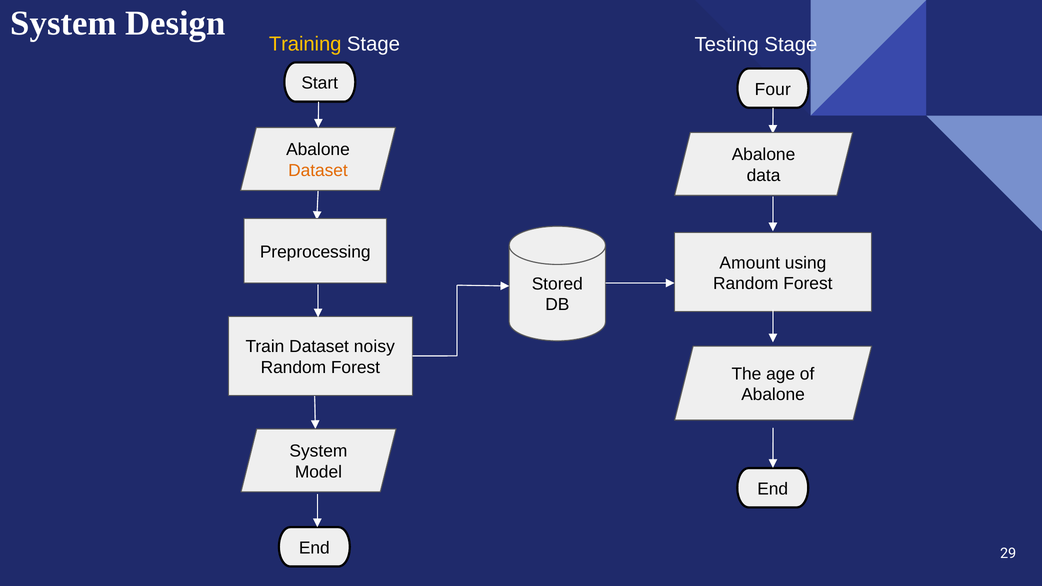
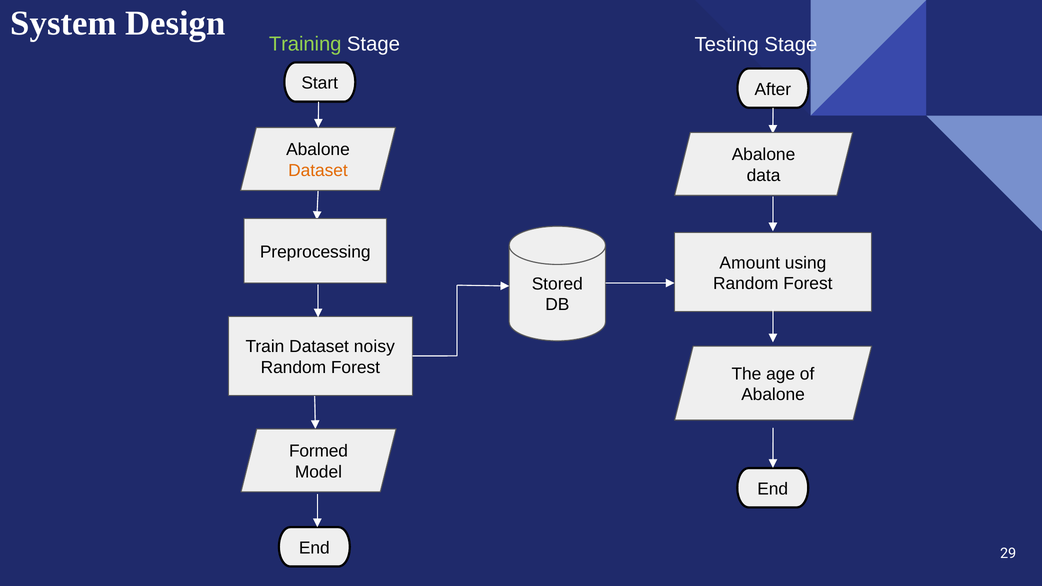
Training colour: yellow -> light green
Four: Four -> After
System at (318, 451): System -> Formed
